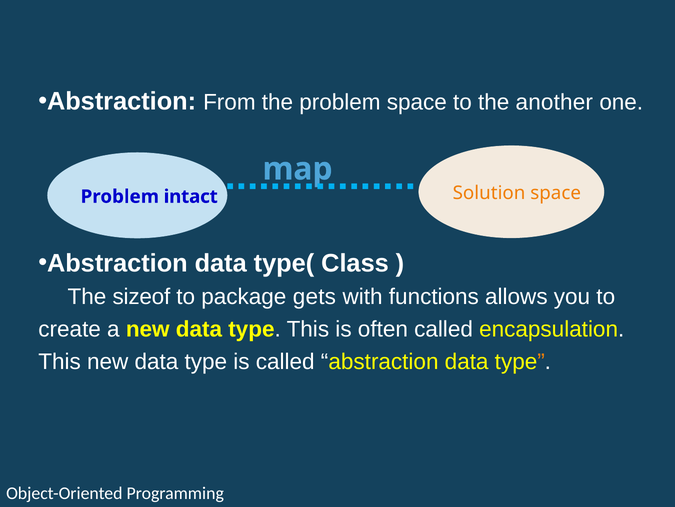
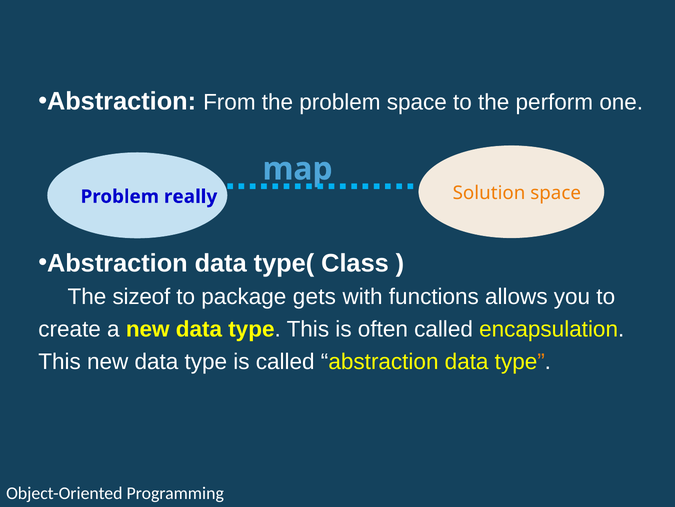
another: another -> perform
intact: intact -> really
